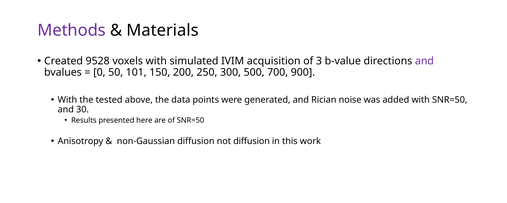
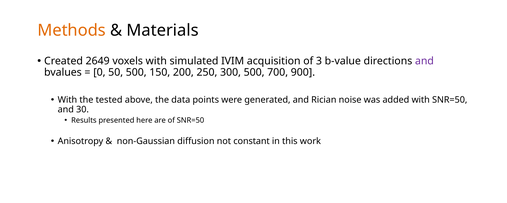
Methods colour: purple -> orange
9528: 9528 -> 2649
50 101: 101 -> 500
not diffusion: diffusion -> constant
